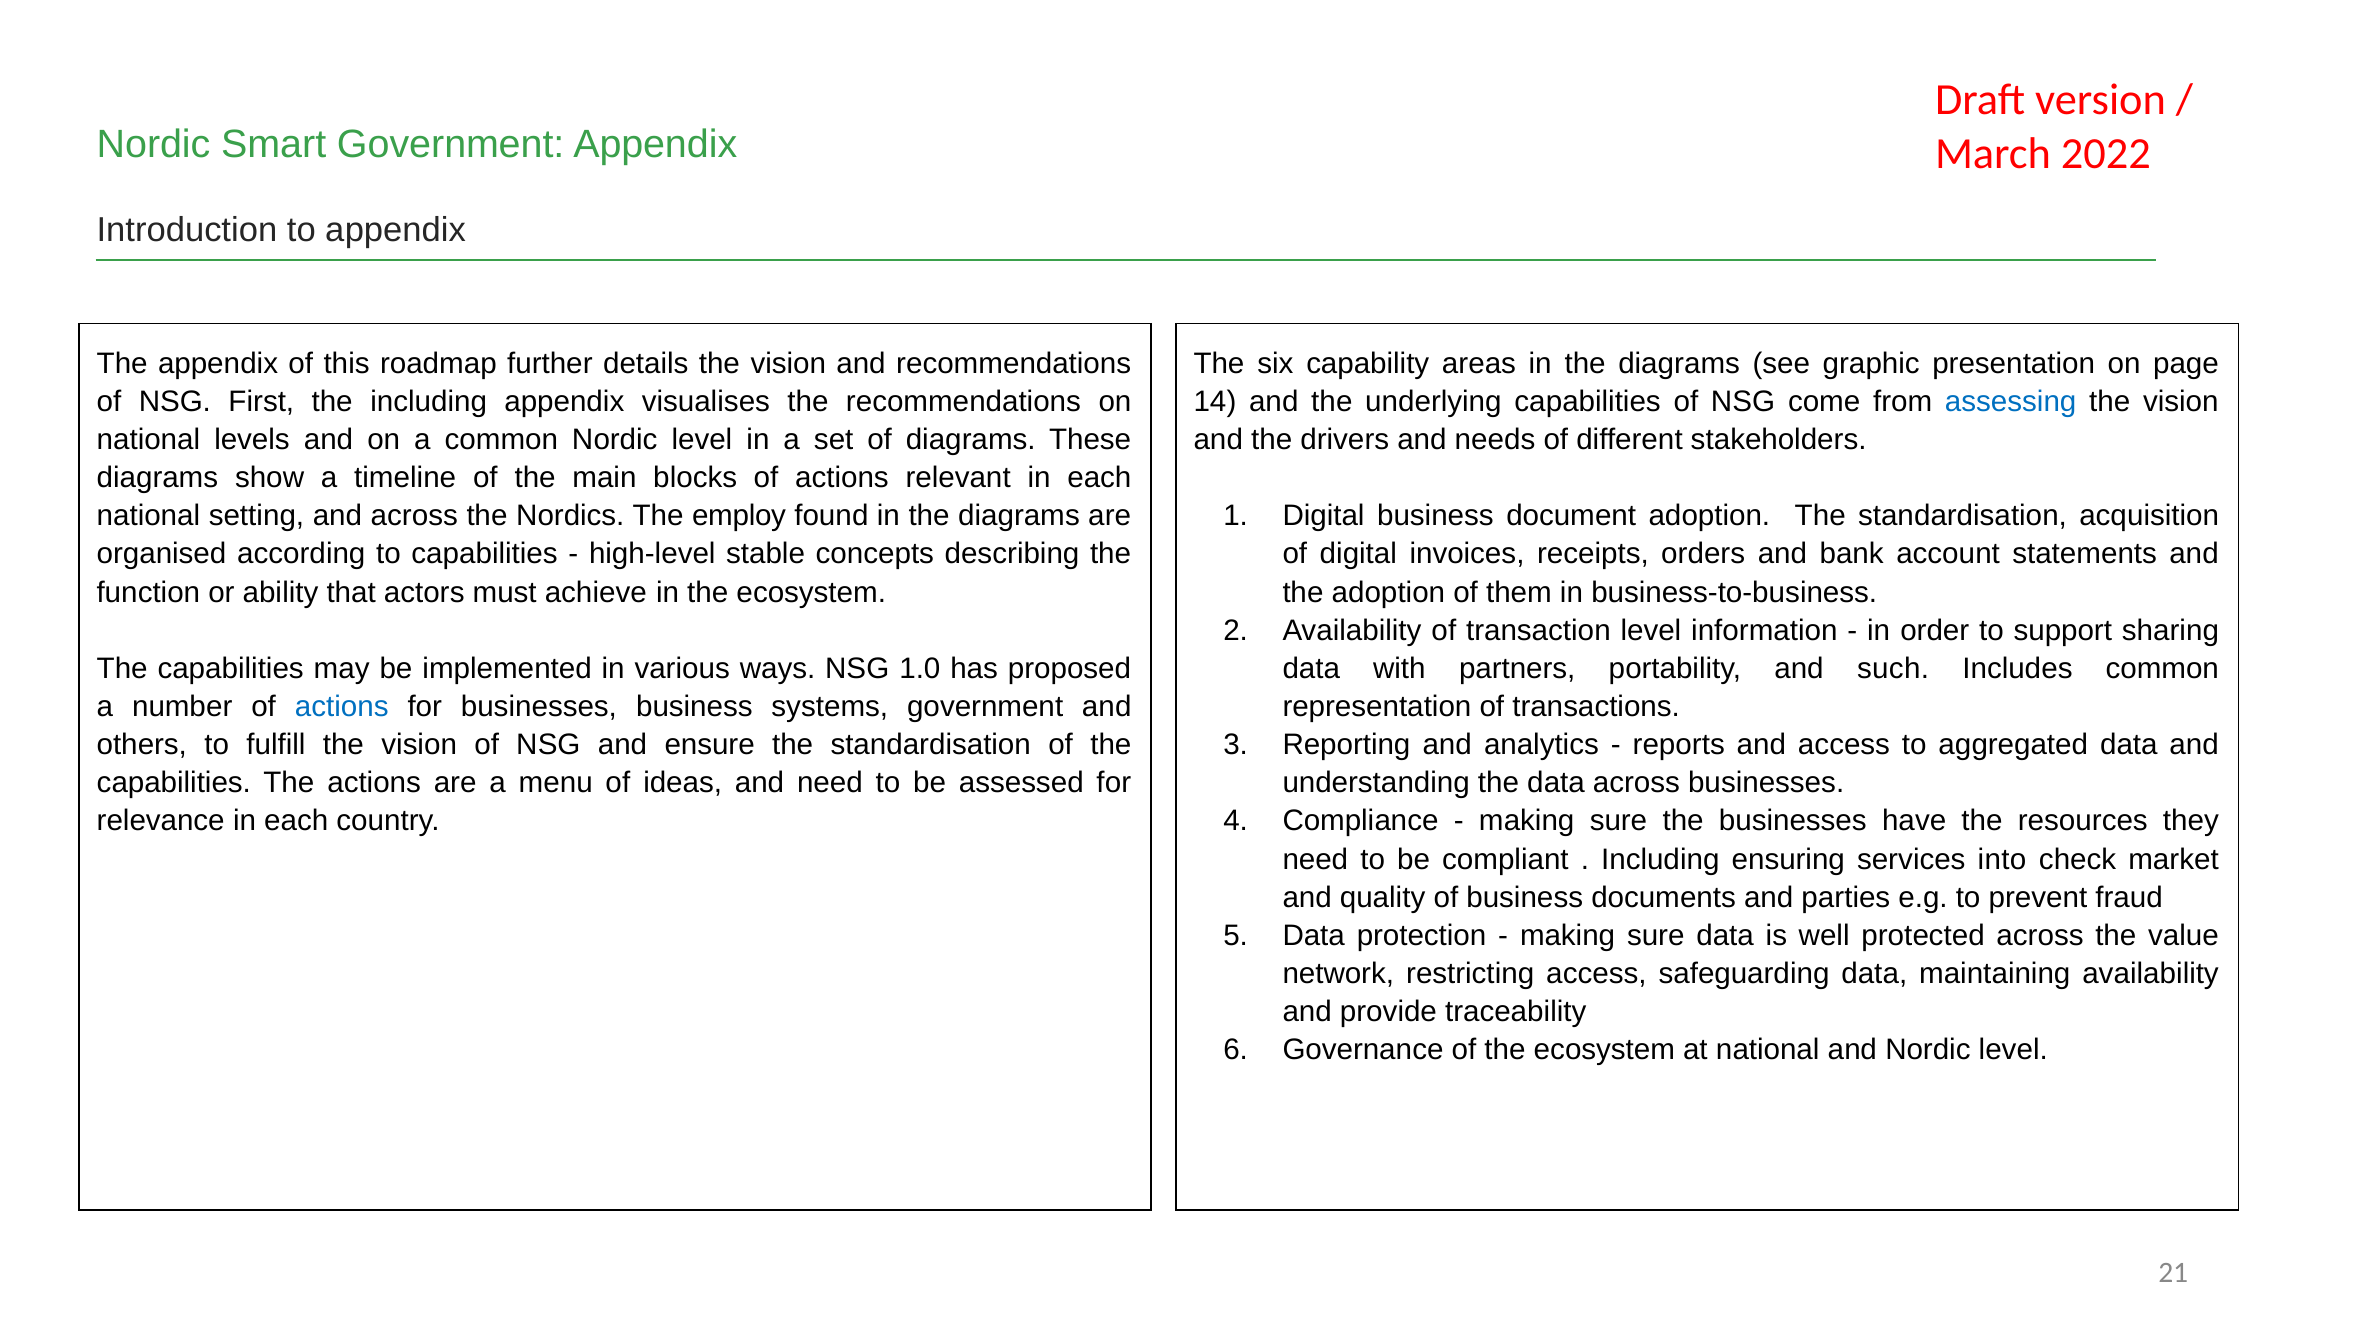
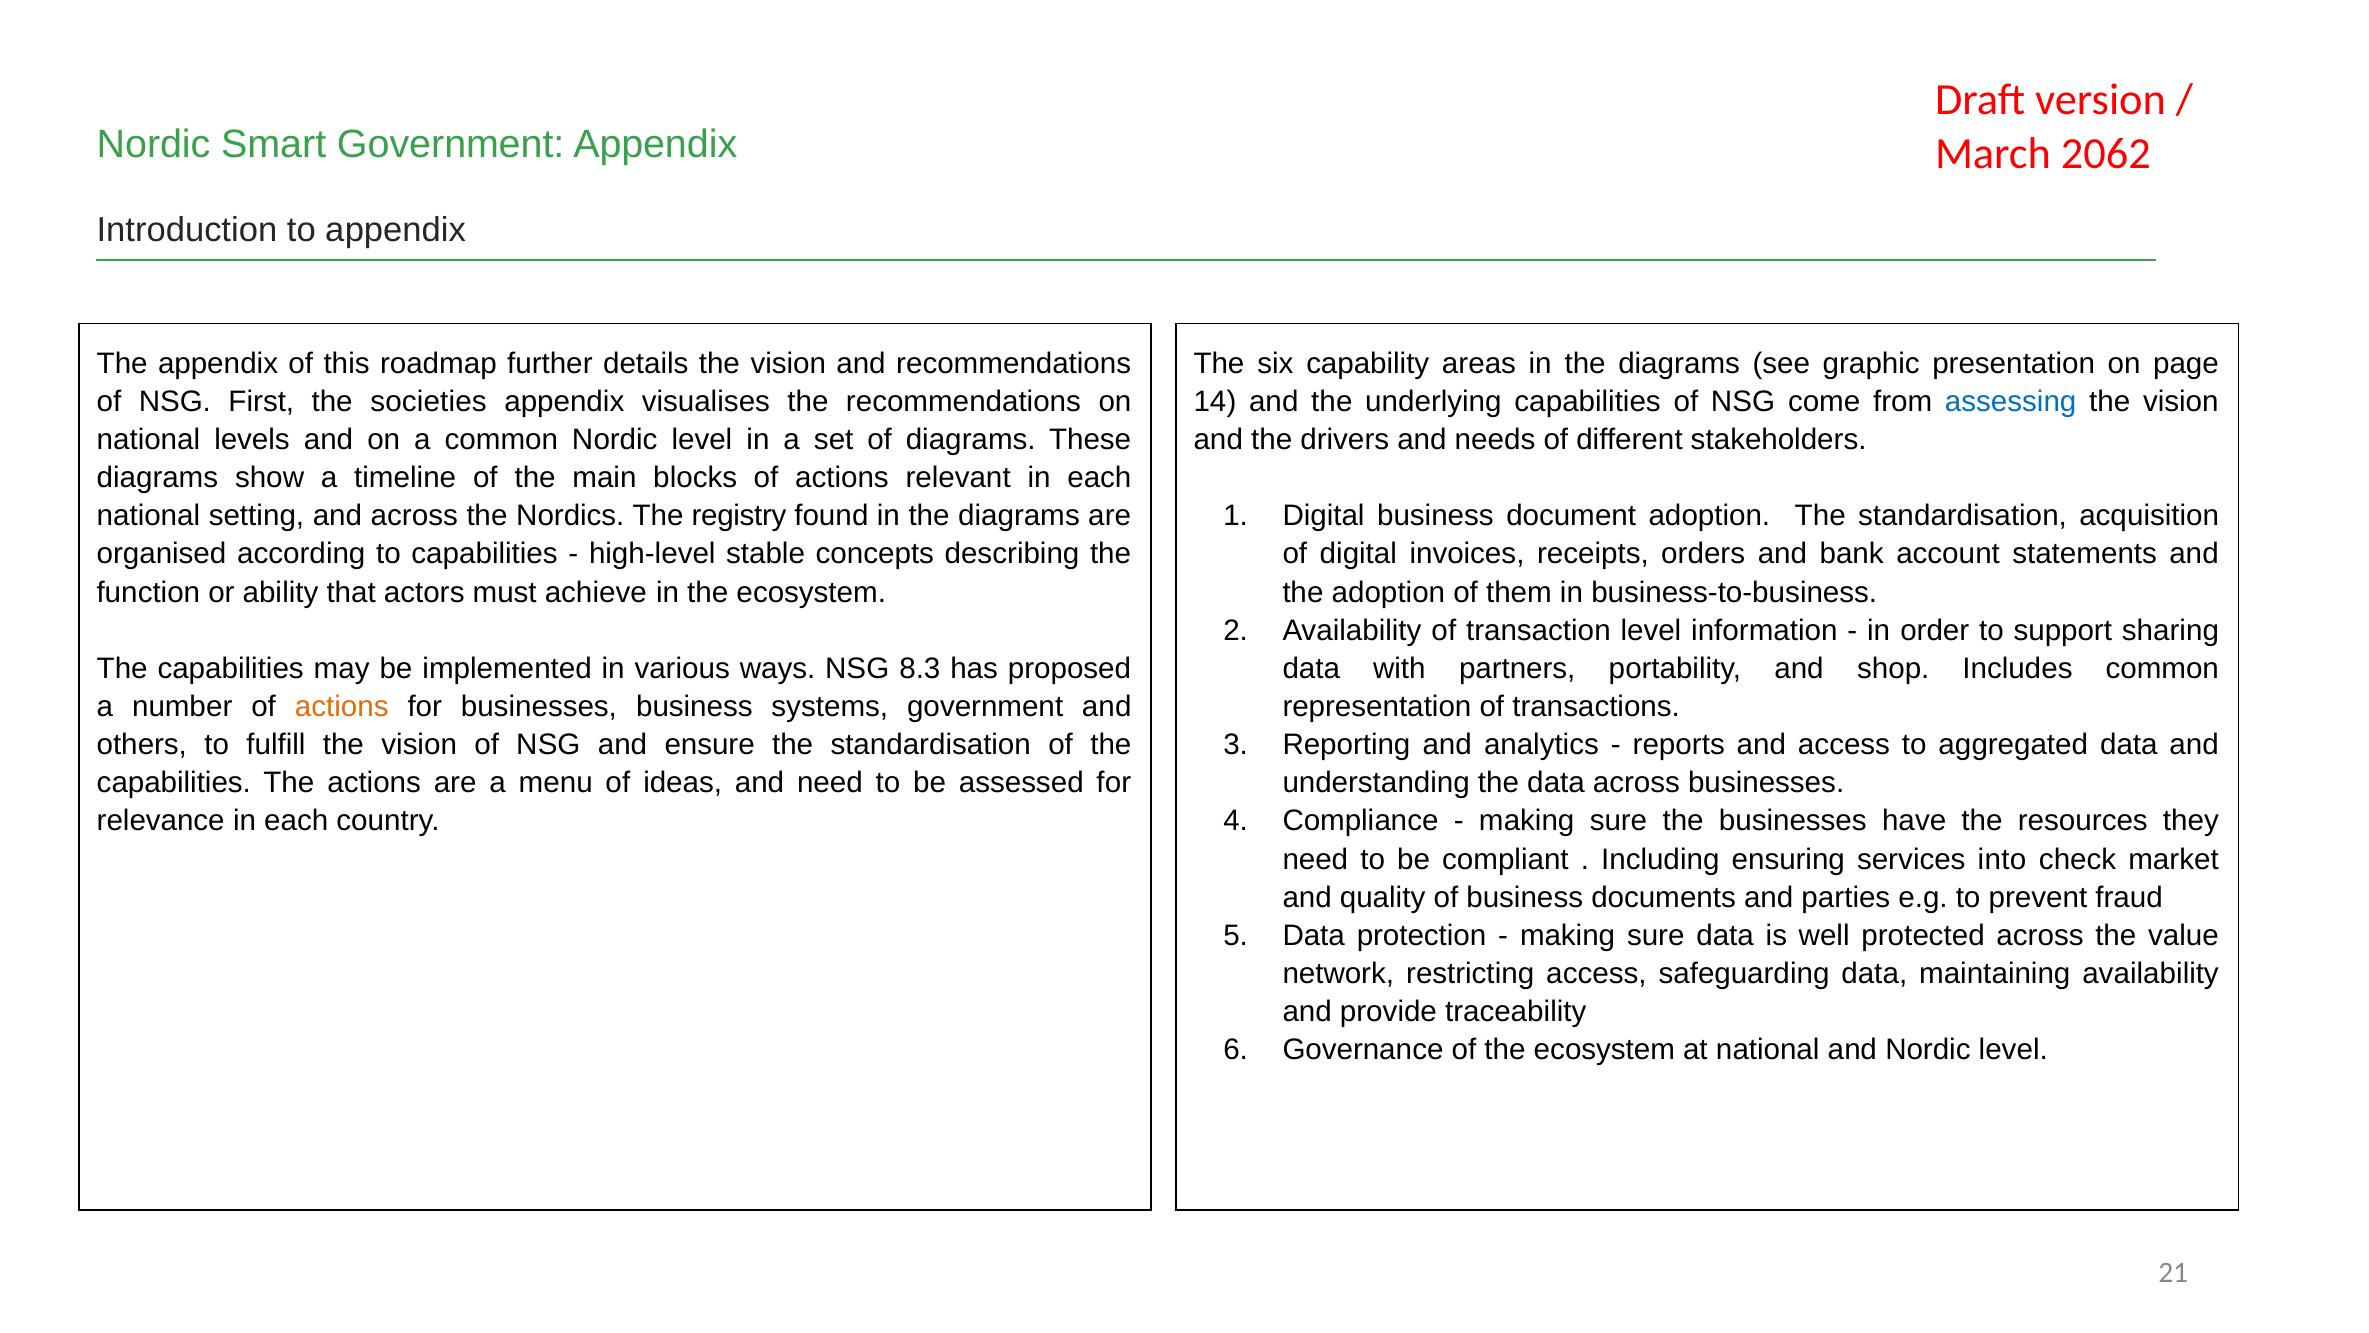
2022: 2022 -> 2062
the including: including -> societies
employ: employ -> registry
1.0: 1.0 -> 8.3
such: such -> shop
actions at (342, 706) colour: blue -> orange
